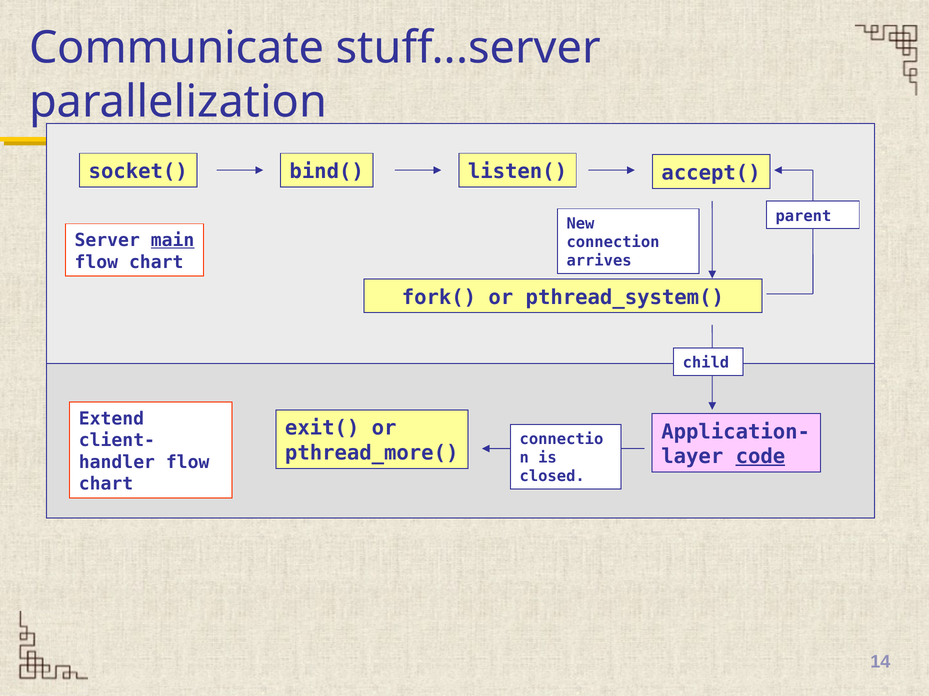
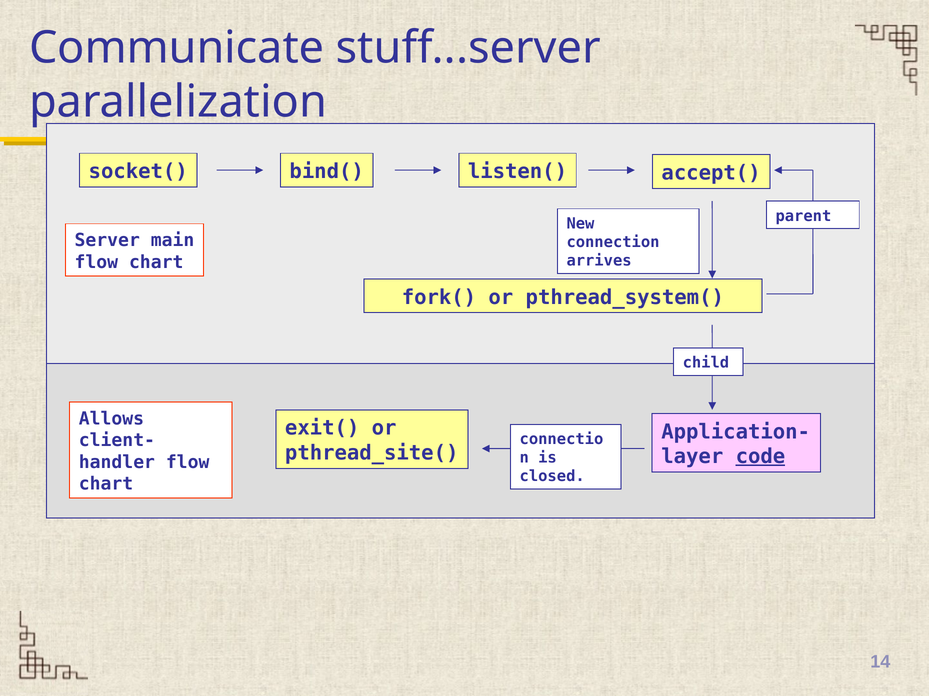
main underline: present -> none
Extend: Extend -> Allows
pthread_more(: pthread_more( -> pthread_site(
